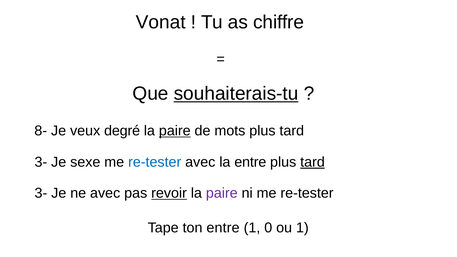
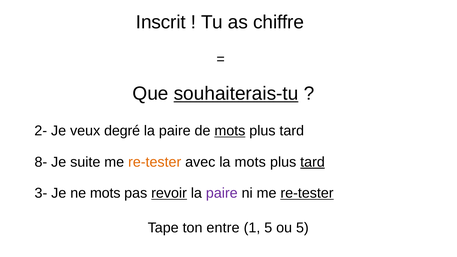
Vonat: Vonat -> Inscrit
8-: 8- -> 2-
paire at (175, 131) underline: present -> none
mots at (230, 131) underline: none -> present
3- at (41, 162): 3- -> 8-
sexe: sexe -> suite
re-tester at (155, 162) colour: blue -> orange
la entre: entre -> mots
ne avec: avec -> mots
re-tester at (307, 193) underline: none -> present
1 0: 0 -> 5
ou 1: 1 -> 5
